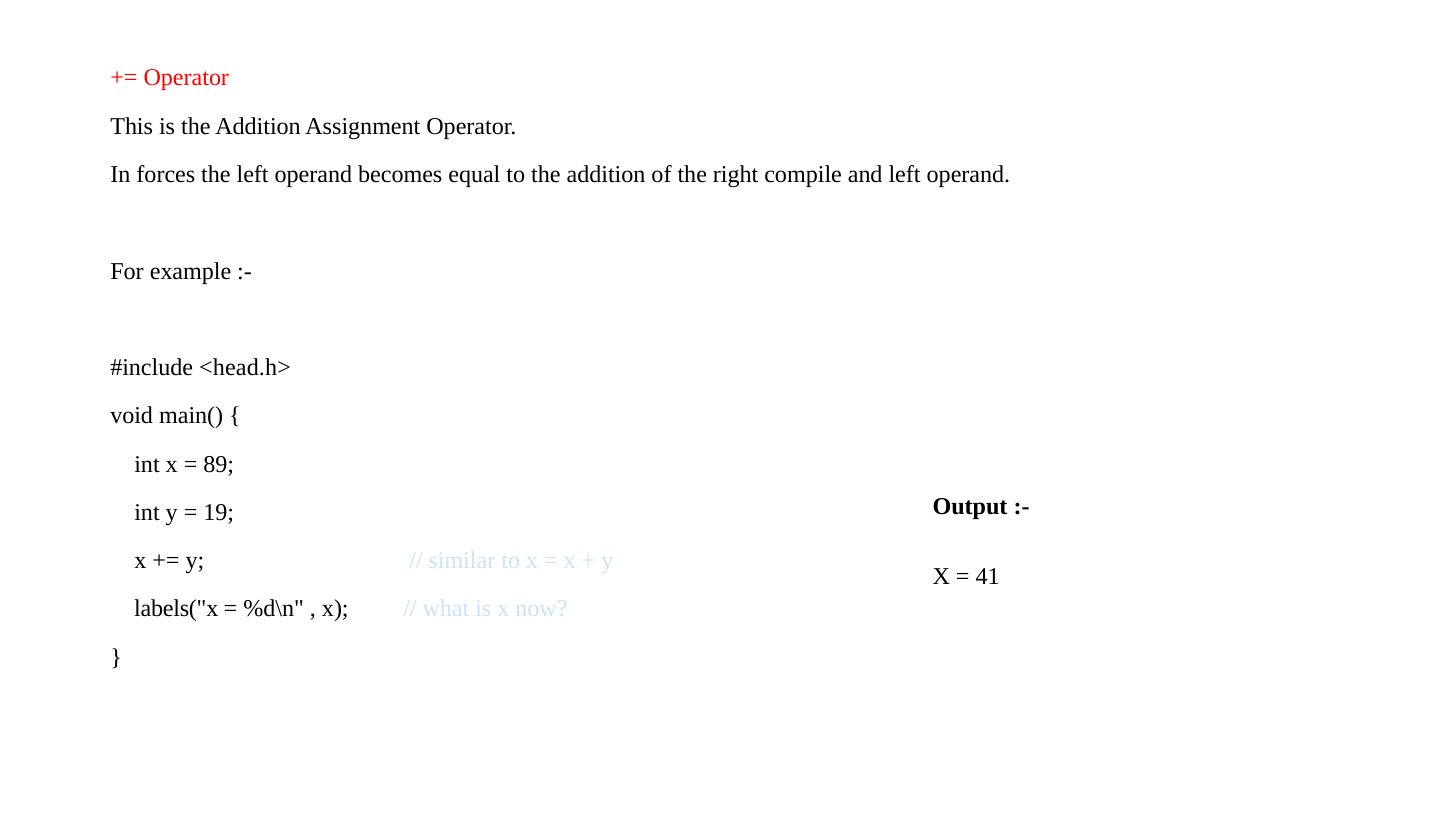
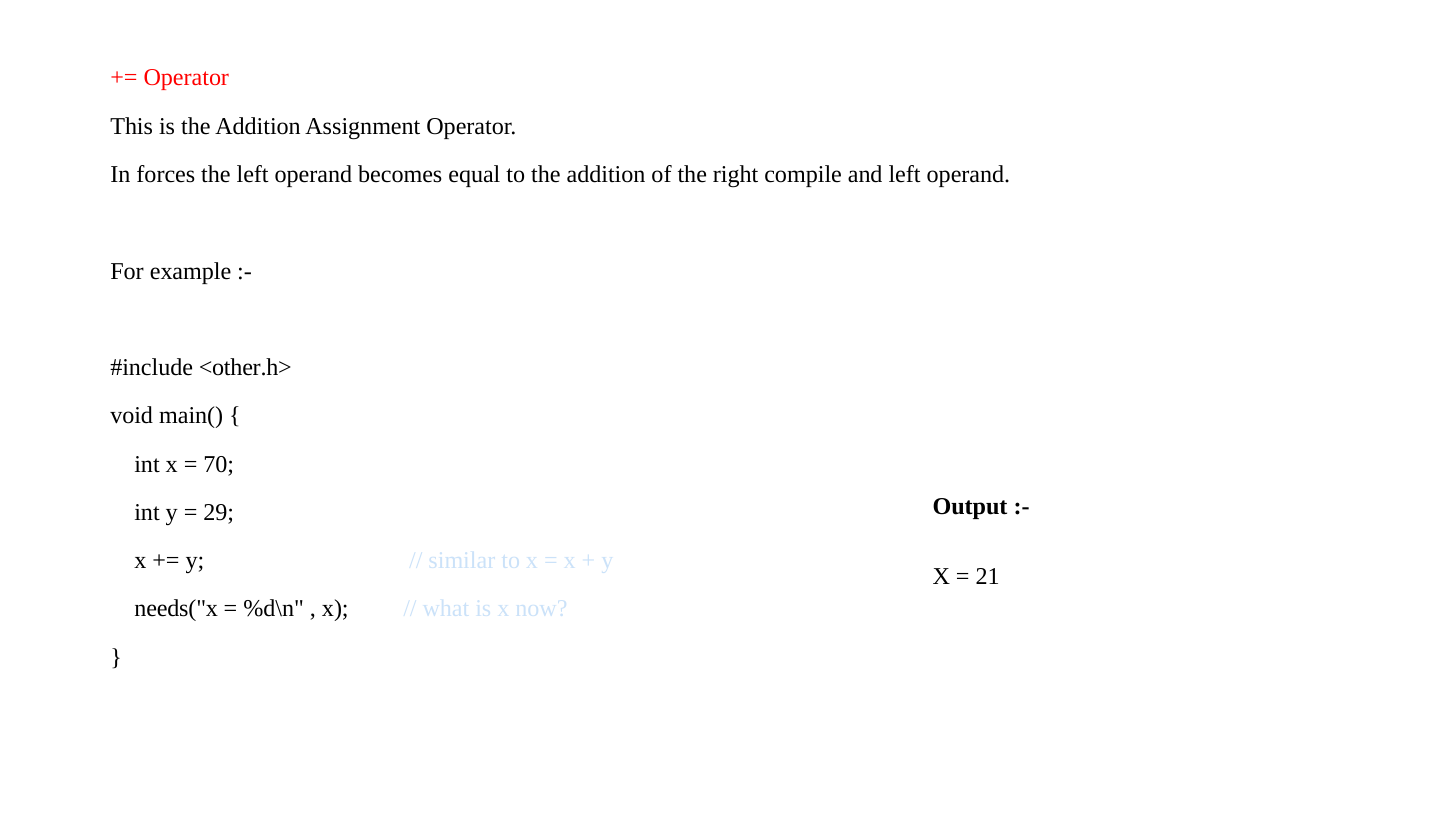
<head.h>: <head.h> -> <other.h>
89: 89 -> 70
19: 19 -> 29
41: 41 -> 21
labels("x: labels("x -> needs("x
